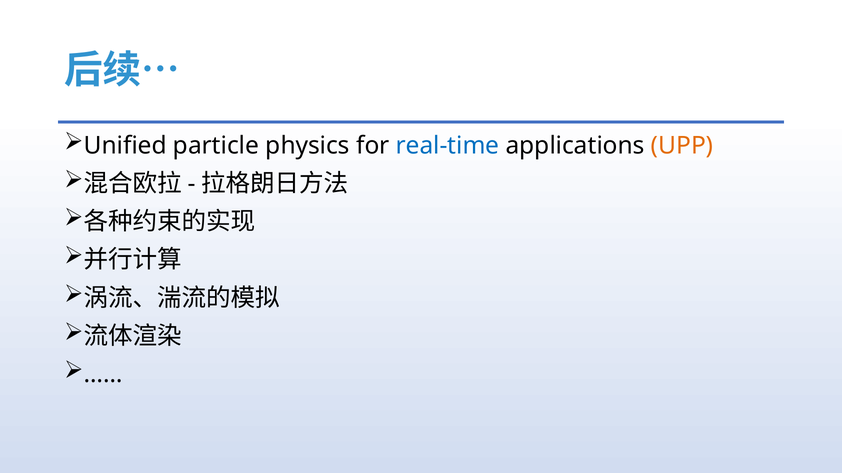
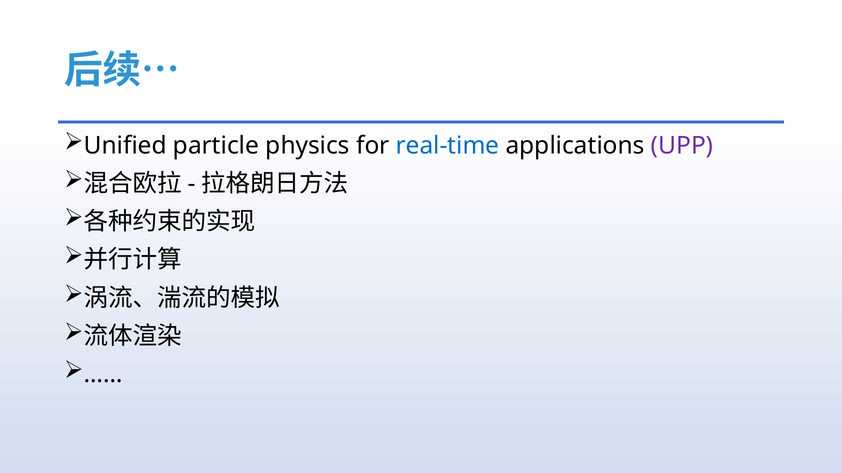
UPP colour: orange -> purple
